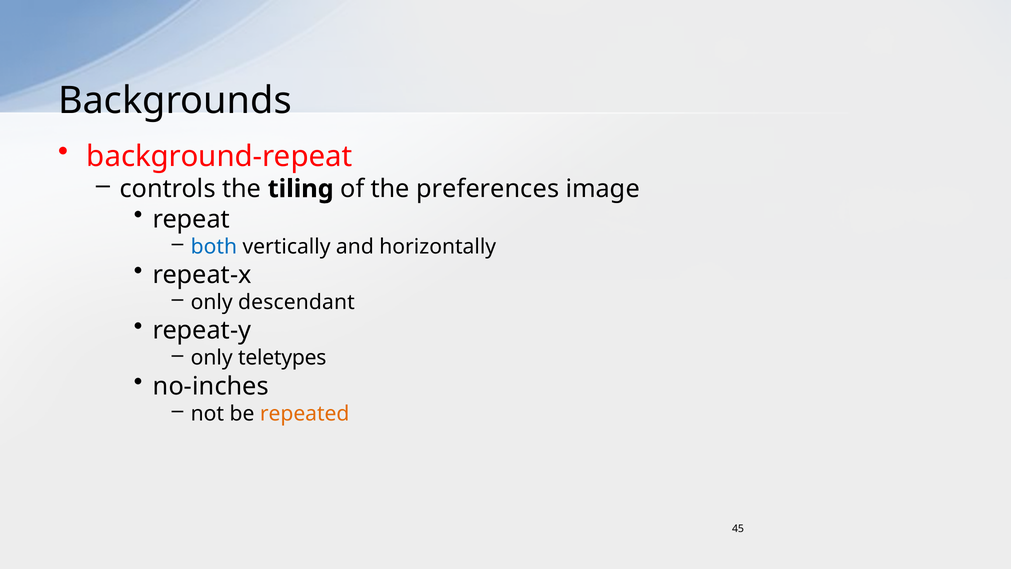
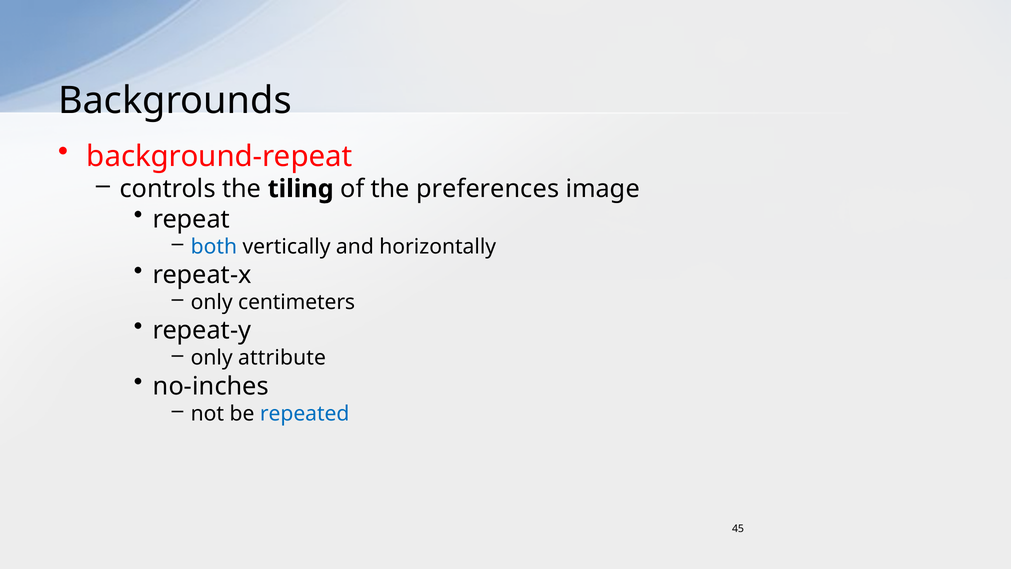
descendant: descendant -> centimeters
teletypes: teletypes -> attribute
repeated colour: orange -> blue
